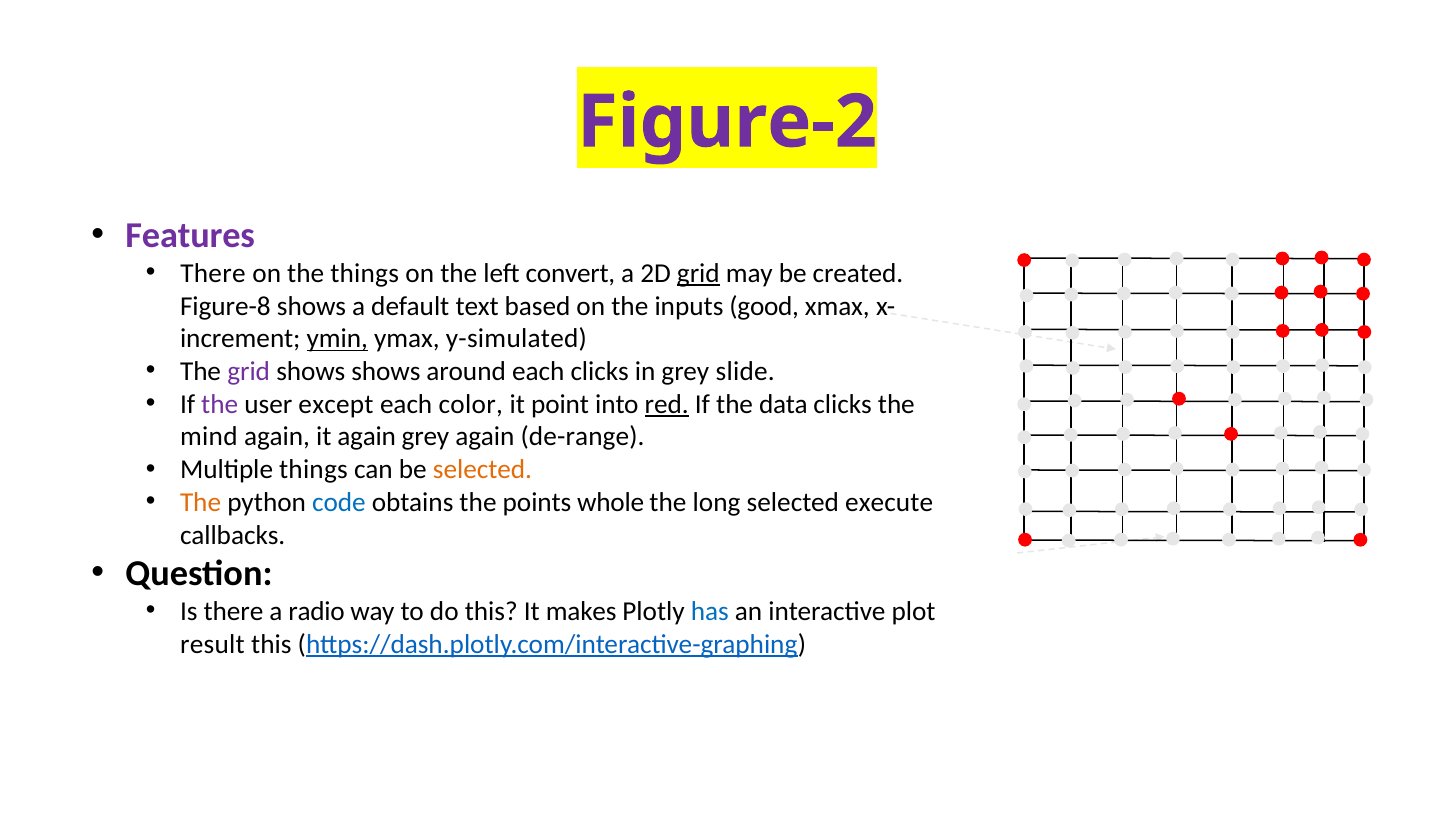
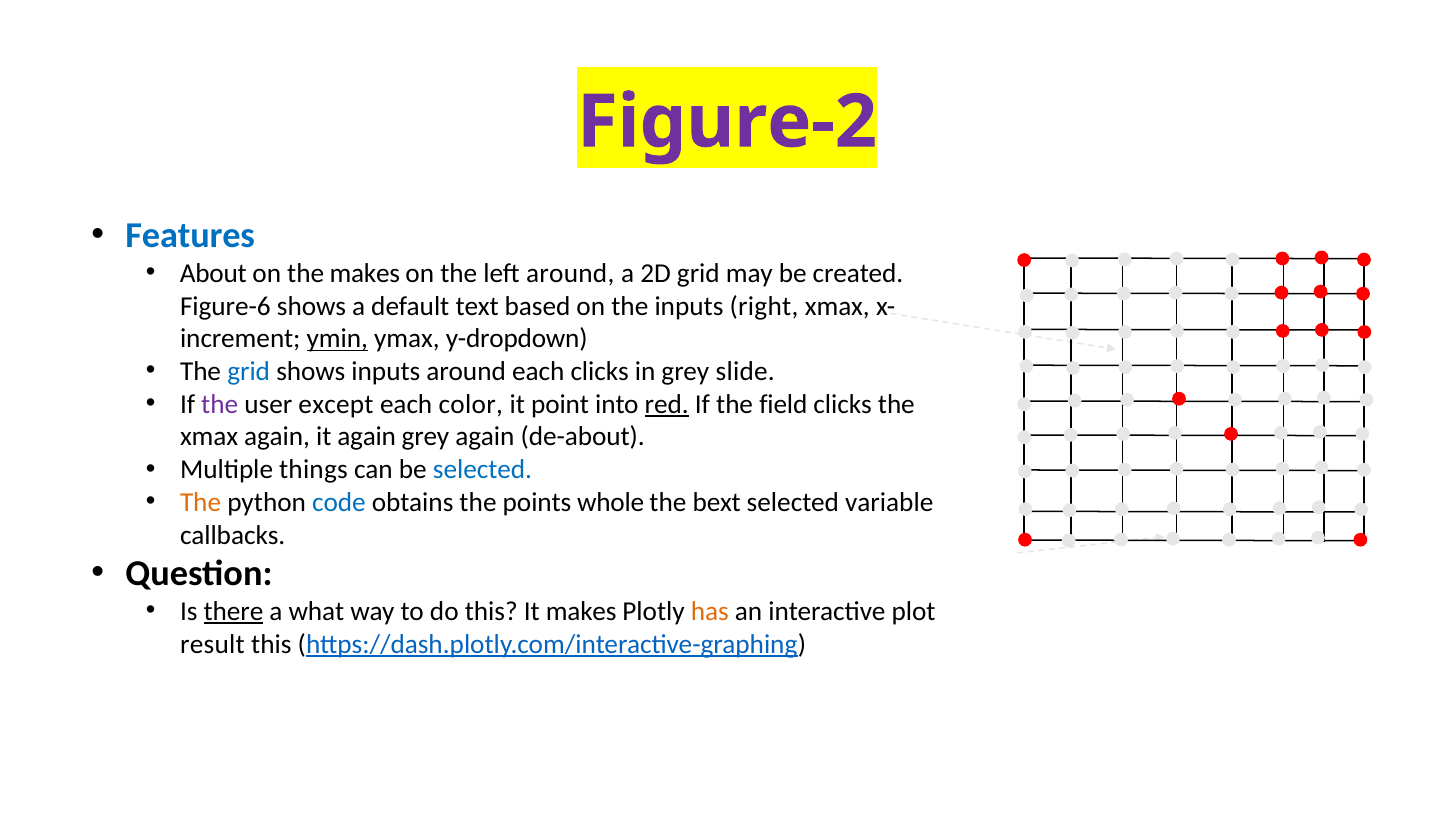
Features colour: purple -> blue
There at (213, 273): There -> About
the things: things -> makes
left convert: convert -> around
grid at (698, 273) underline: present -> none
Figure-8: Figure-8 -> Figure-6
good: good -> right
y-simulated: y-simulated -> y-dropdown
grid at (249, 371) colour: purple -> blue
shows shows: shows -> inputs
data: data -> field
mind at (209, 437): mind -> xmax
de-range: de-range -> de-about
selected at (482, 470) colour: orange -> blue
long: long -> bext
execute: execute -> variable
there at (233, 611) underline: none -> present
radio: radio -> what
has colour: blue -> orange
